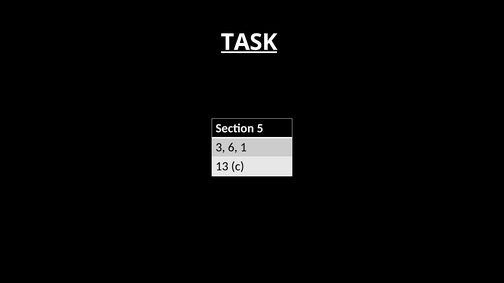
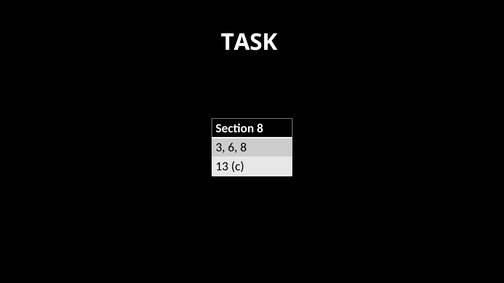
TASK underline: present -> none
Section 5: 5 -> 8
6 1: 1 -> 8
